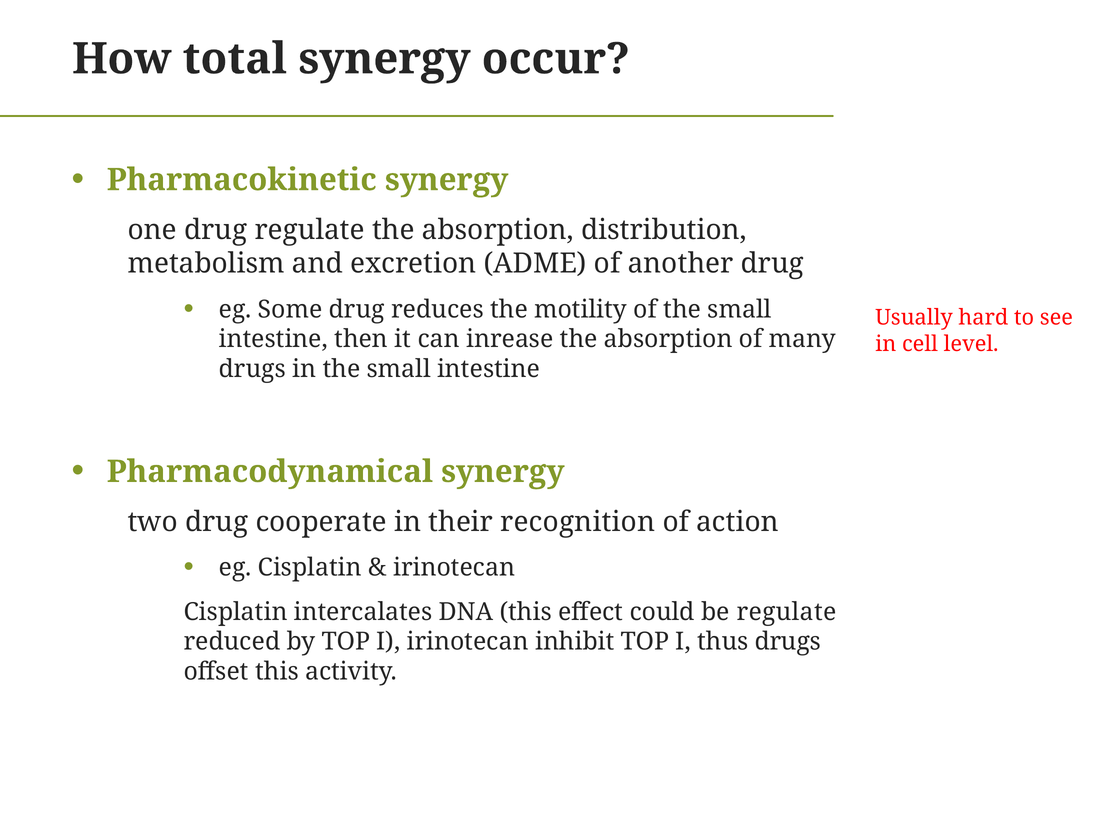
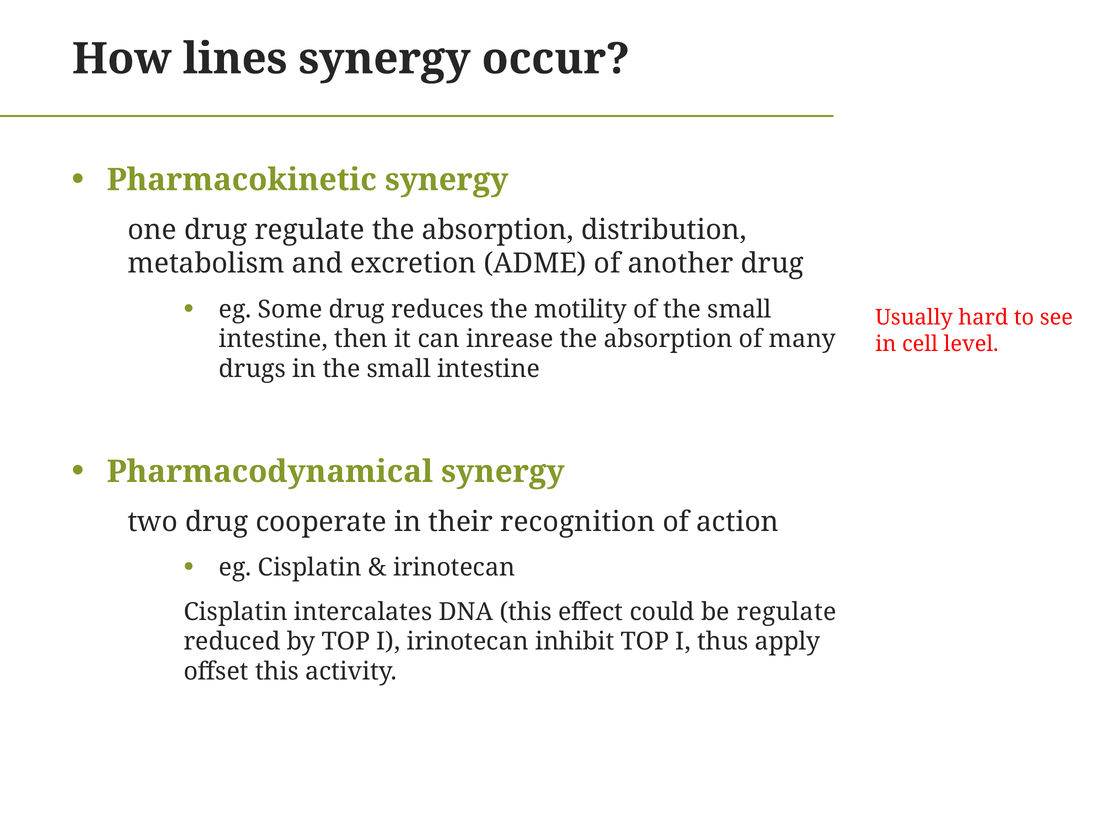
total: total -> lines
thus drugs: drugs -> apply
